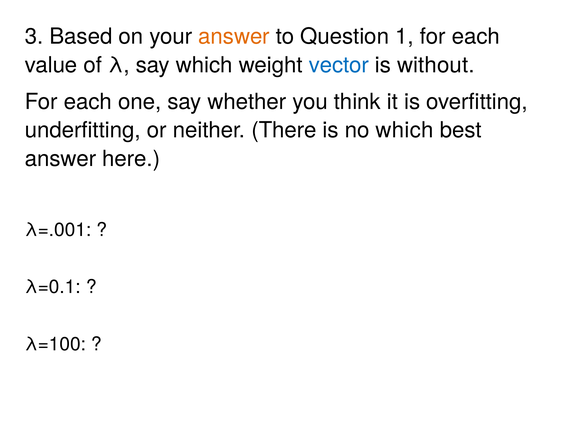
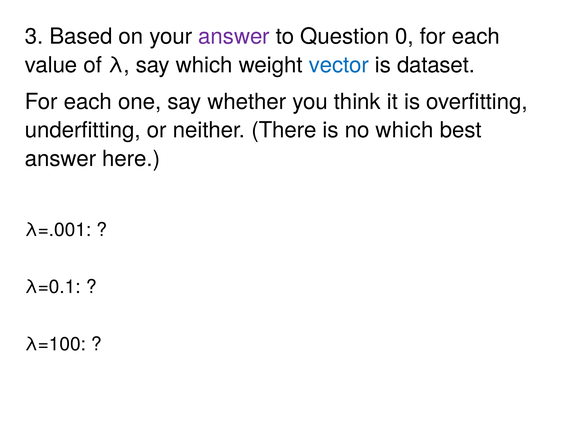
answer at (234, 37) colour: orange -> purple
1: 1 -> 0
without: without -> dataset
